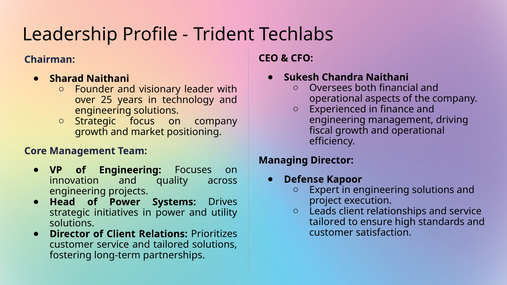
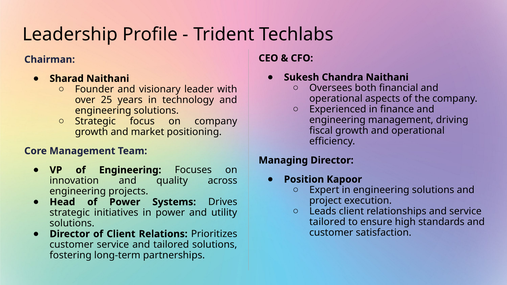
Defense: Defense -> Position
